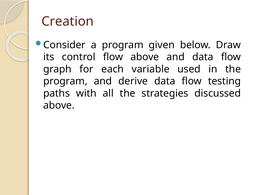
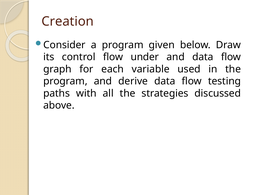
flow above: above -> under
